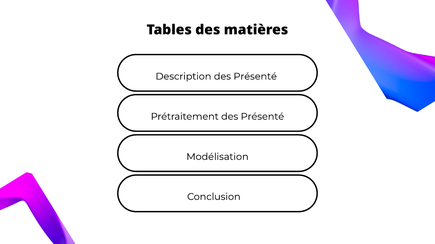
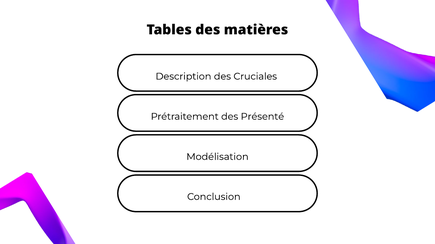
Description des Présenté: Présenté -> Cruciales
